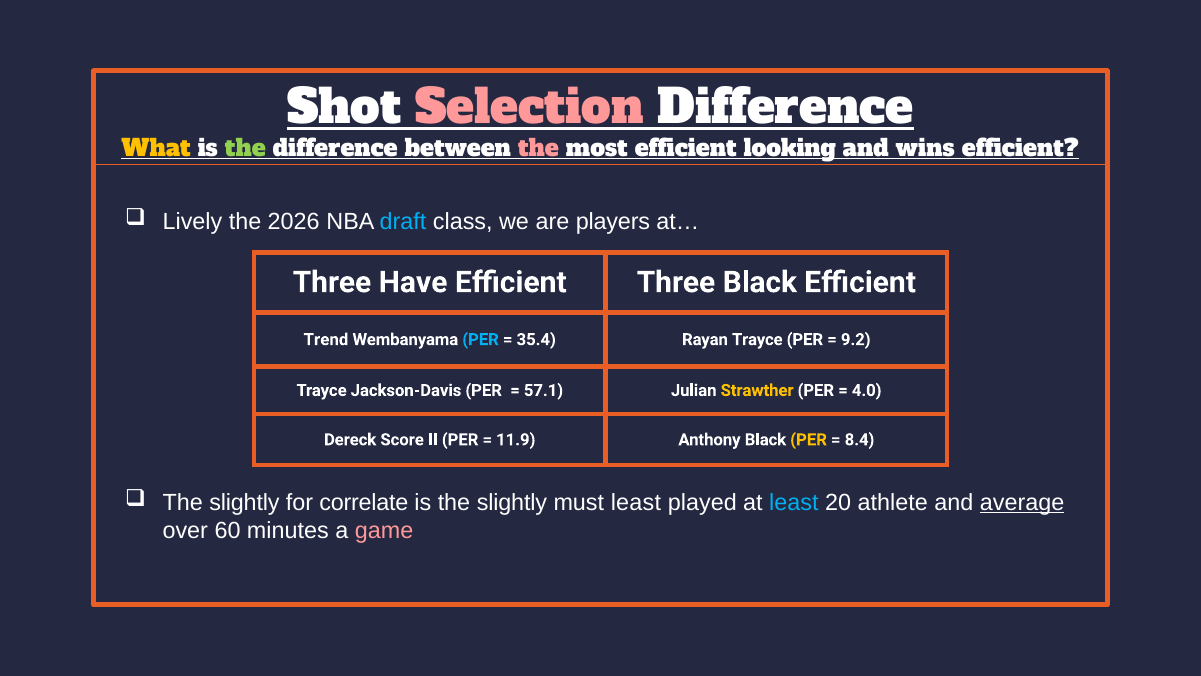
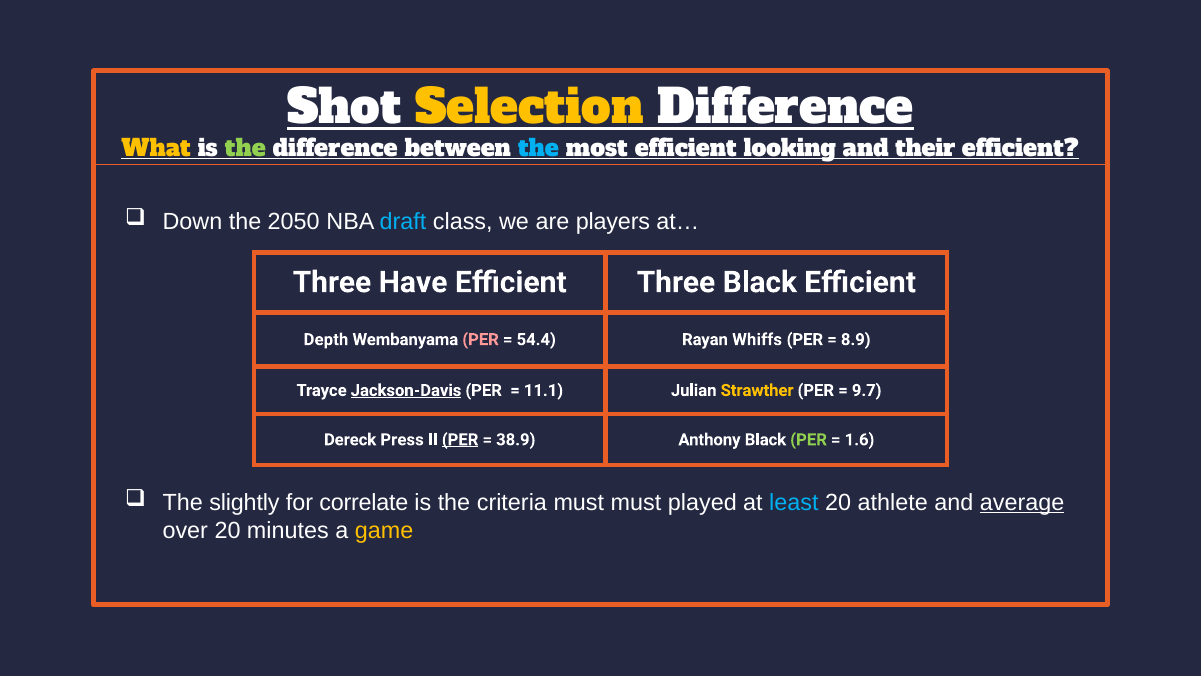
Selection colour: pink -> yellow
the at (538, 148) colour: pink -> light blue
wins: wins -> their
Lively: Lively -> Down
2026: 2026 -> 2050
Trend: Trend -> Depth
PER at (481, 339) colour: light blue -> pink
35.4: 35.4 -> 54.4
Rayan Trayce: Trayce -> Whiffs
9.2: 9.2 -> 8.9
Jackson-Davis underline: none -> present
57.1: 57.1 -> 11.1
4.0: 4.0 -> 9.7
Score: Score -> Press
PER at (460, 439) underline: none -> present
11.9: 11.9 -> 38.9
PER at (809, 439) colour: yellow -> light green
8.4: 8.4 -> 1.6
is the slightly: slightly -> criteria
must least: least -> must
over 60: 60 -> 20
game colour: pink -> yellow
